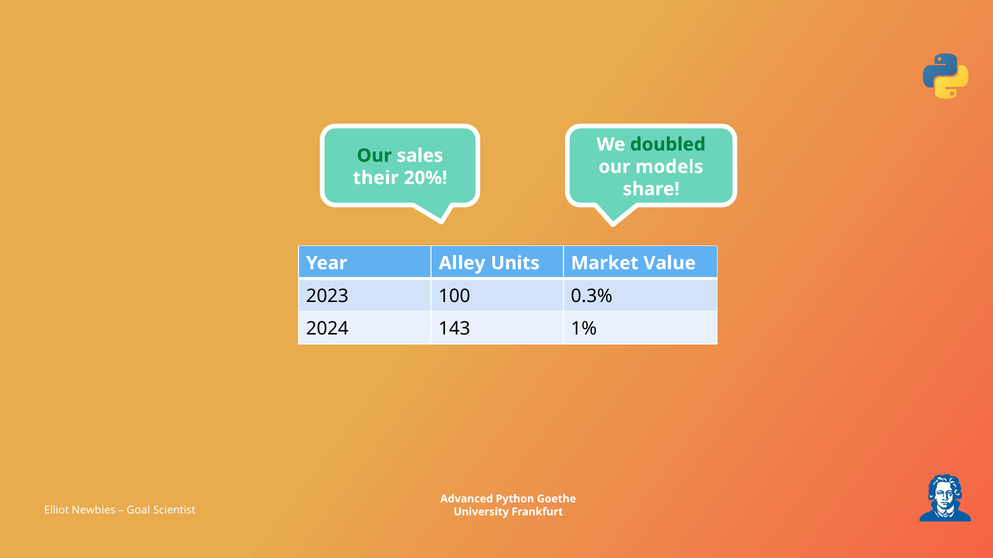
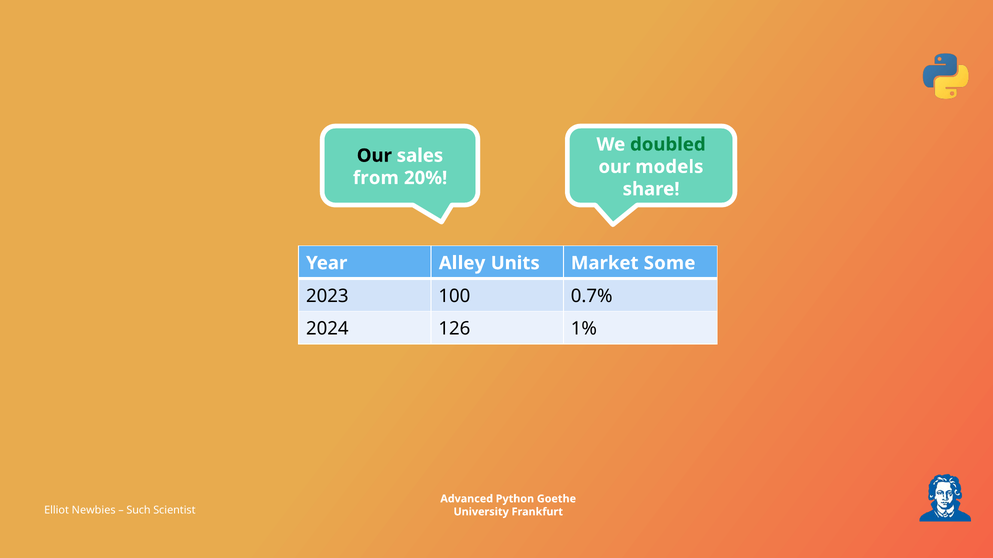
Our at (374, 156) colour: green -> black
their: their -> from
Value: Value -> Some
0.3%: 0.3% -> 0.7%
143: 143 -> 126
Goal: Goal -> Such
